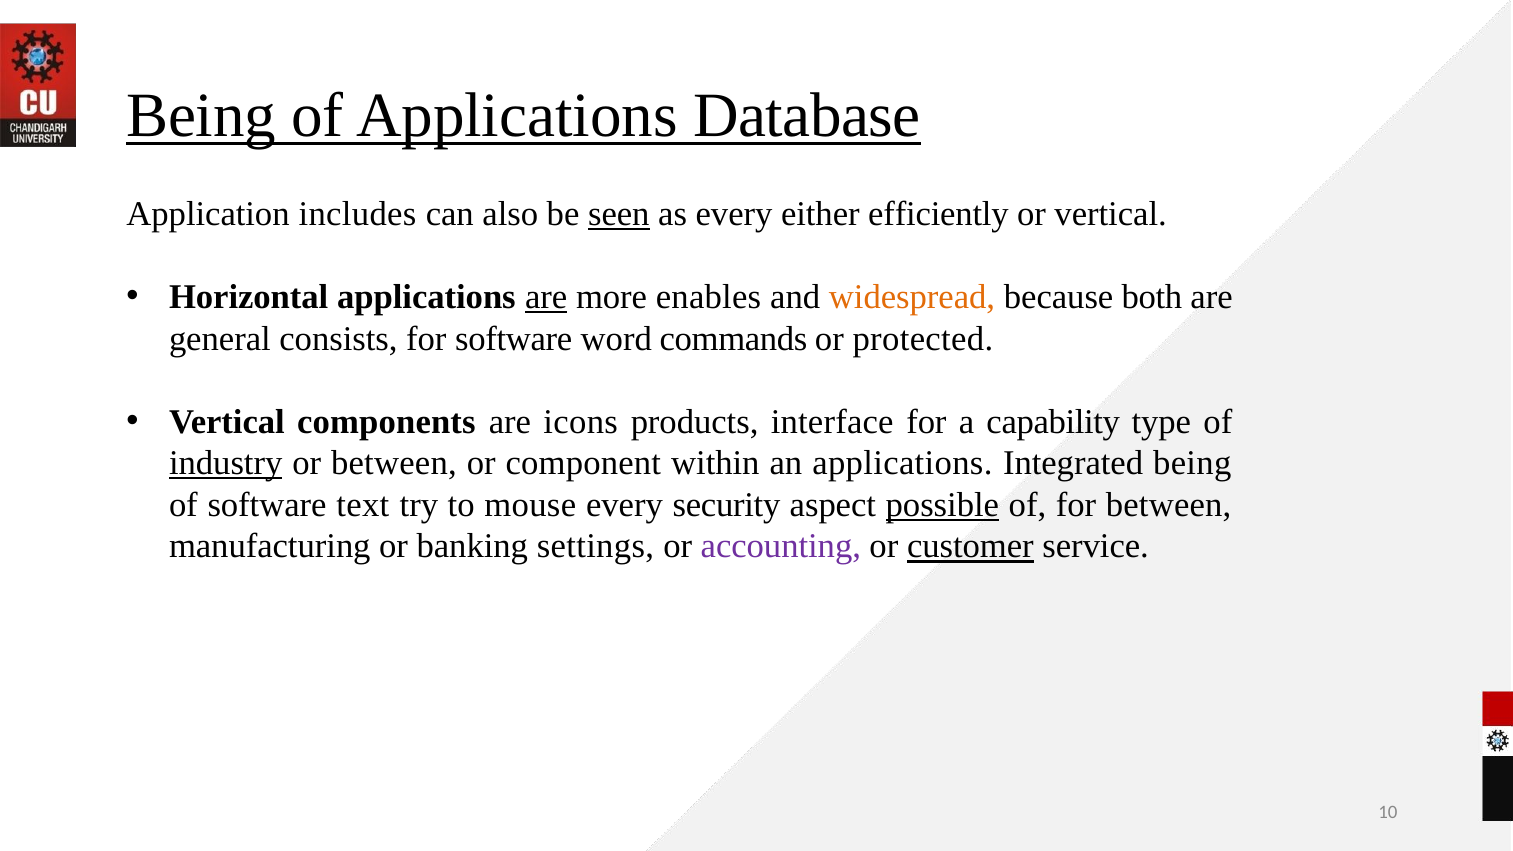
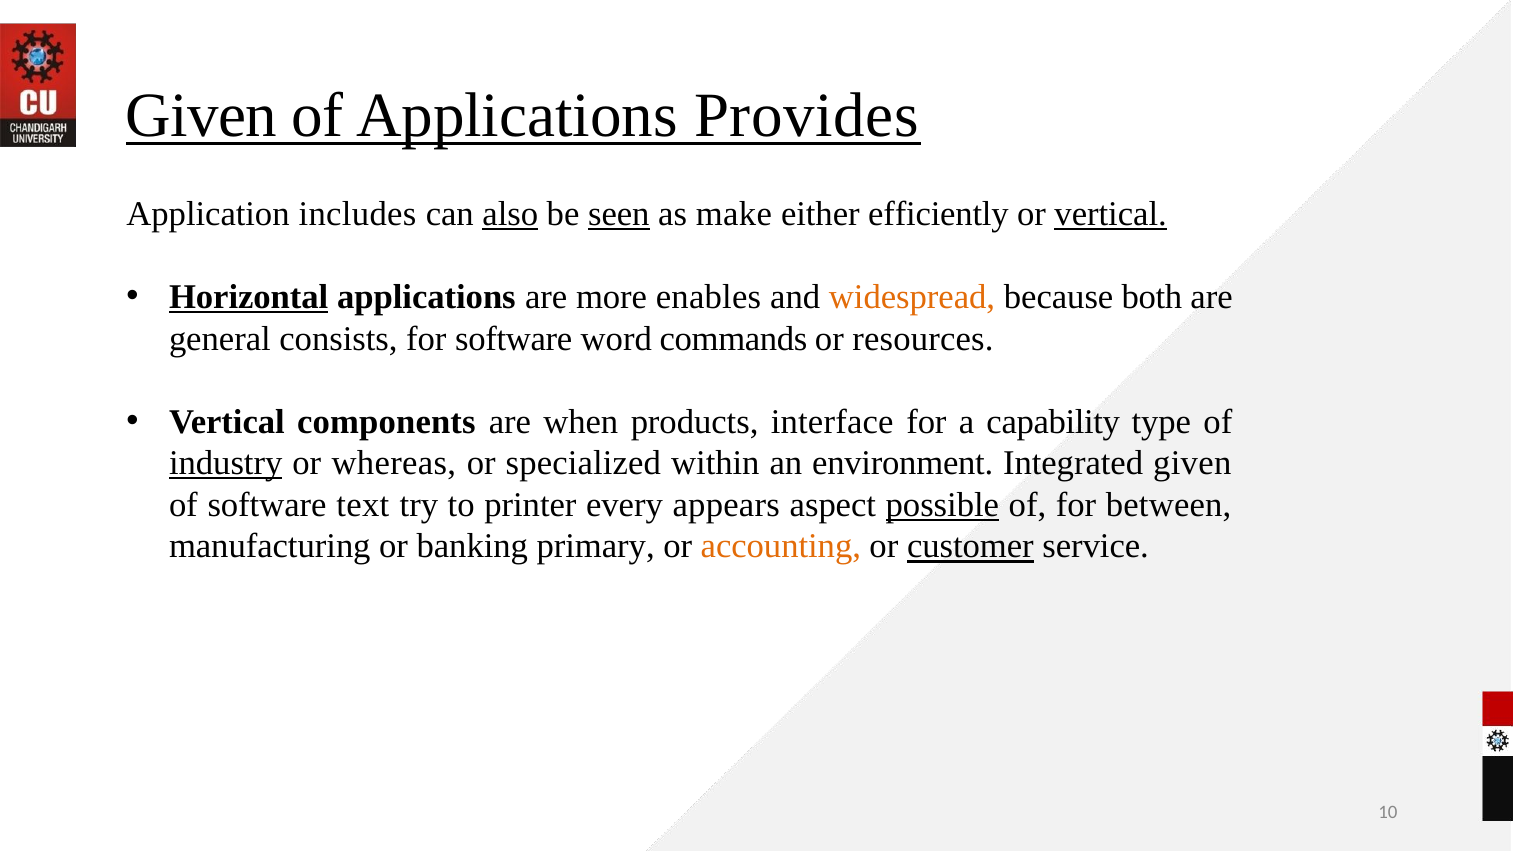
Being at (201, 116): Being -> Given
Database: Database -> Provides
also underline: none -> present
as every: every -> make
vertical at (1111, 214) underline: none -> present
Horizontal underline: none -> present
are at (546, 297) underline: present -> none
protected: protected -> resources
icons: icons -> when
or between: between -> whereas
component: component -> specialized
an applications: applications -> environment
Integrated being: being -> given
mouse: mouse -> printer
security: security -> appears
settings: settings -> primary
accounting colour: purple -> orange
